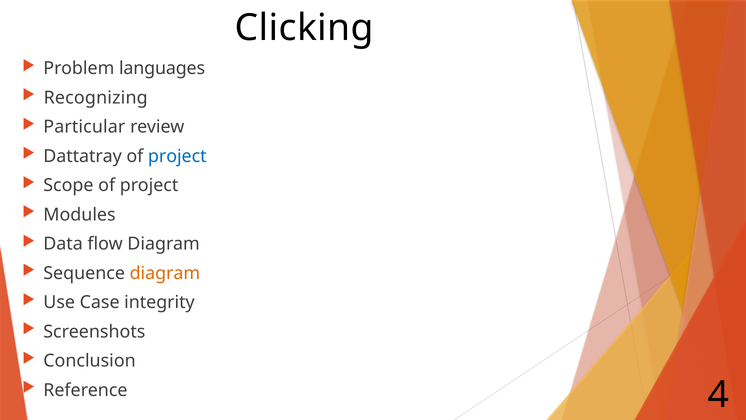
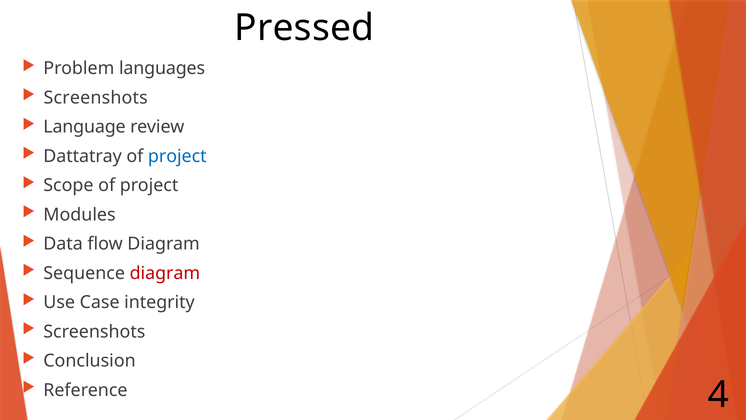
Clicking: Clicking -> Pressed
Recognizing at (96, 98): Recognizing -> Screenshots
Particular: Particular -> Language
diagram at (165, 273) colour: orange -> red
